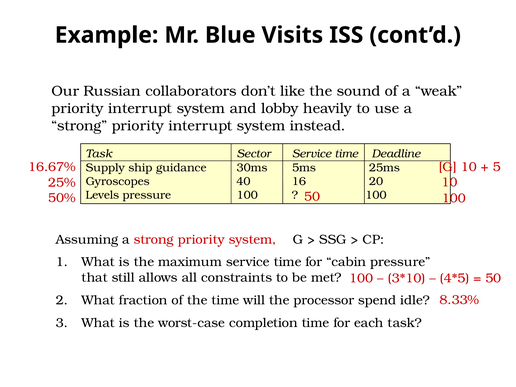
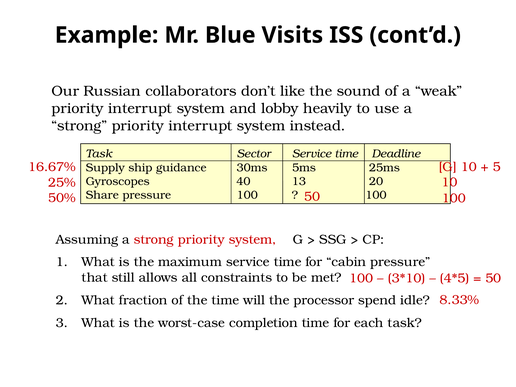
16: 16 -> 13
Levels: Levels -> Share
